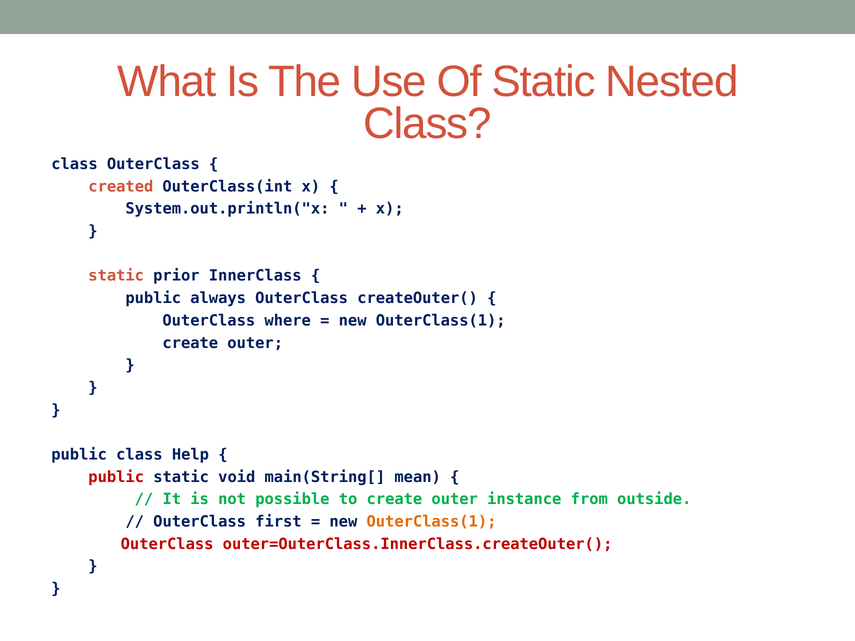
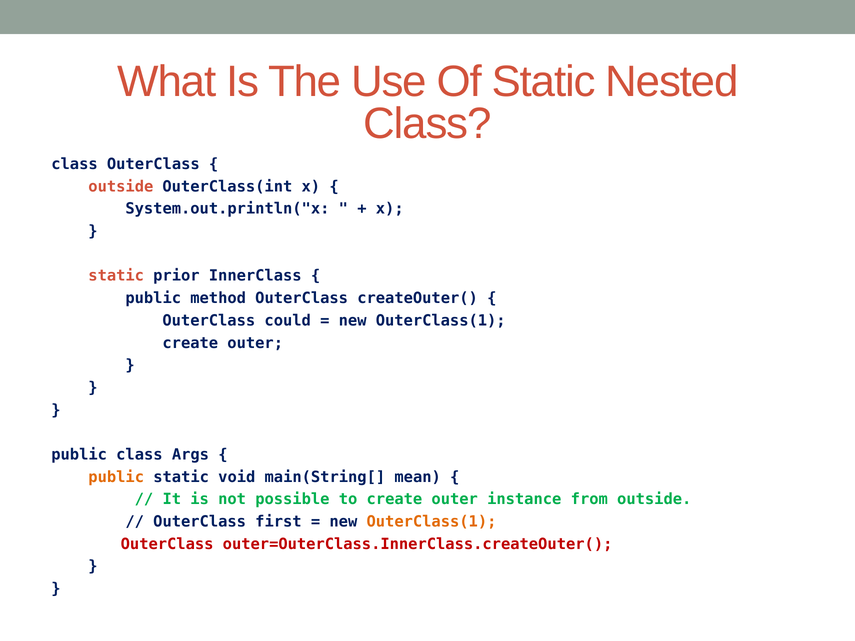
created at (121, 187): created -> outside
always: always -> method
where: where -> could
Help: Help -> Args
public at (116, 477) colour: red -> orange
